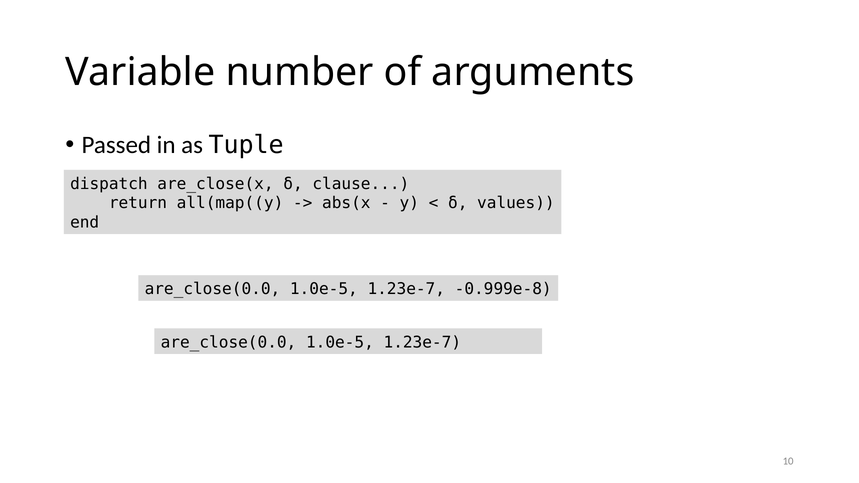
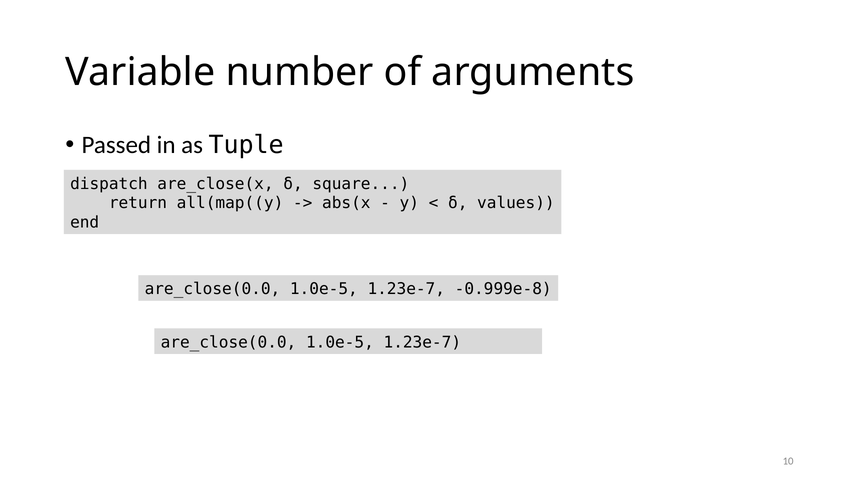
clause: clause -> square
